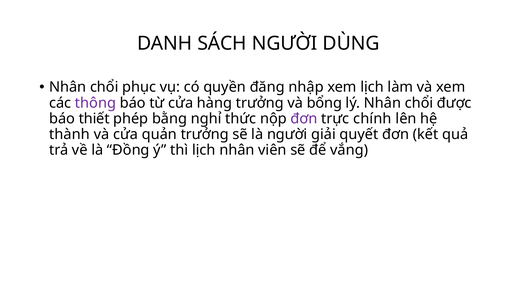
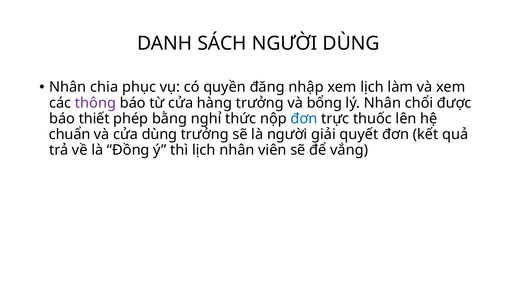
chổi at (104, 87): chổi -> chia
đơn at (304, 119) colour: purple -> blue
chính: chính -> thuốc
thành: thành -> chuẩn
cửa quản: quản -> dùng
